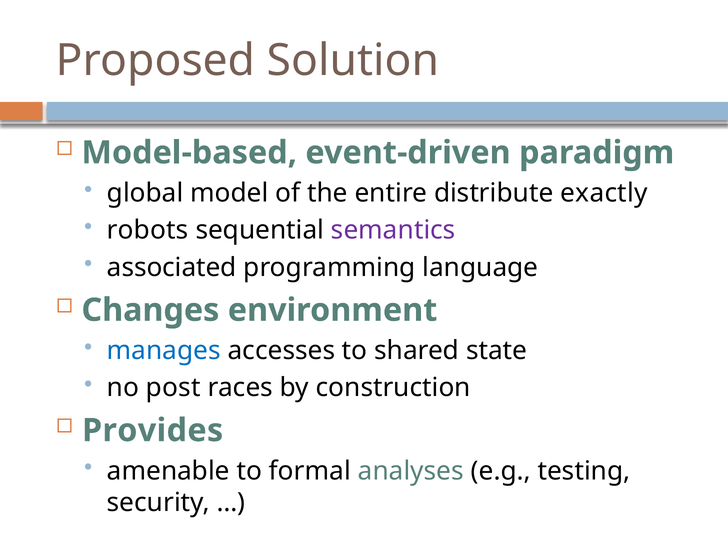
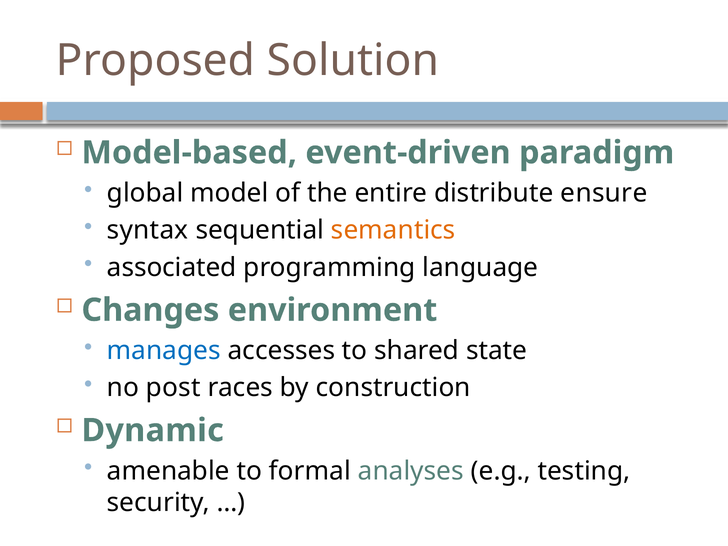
exactly: exactly -> ensure
robots: robots -> syntax
semantics colour: purple -> orange
Provides: Provides -> Dynamic
